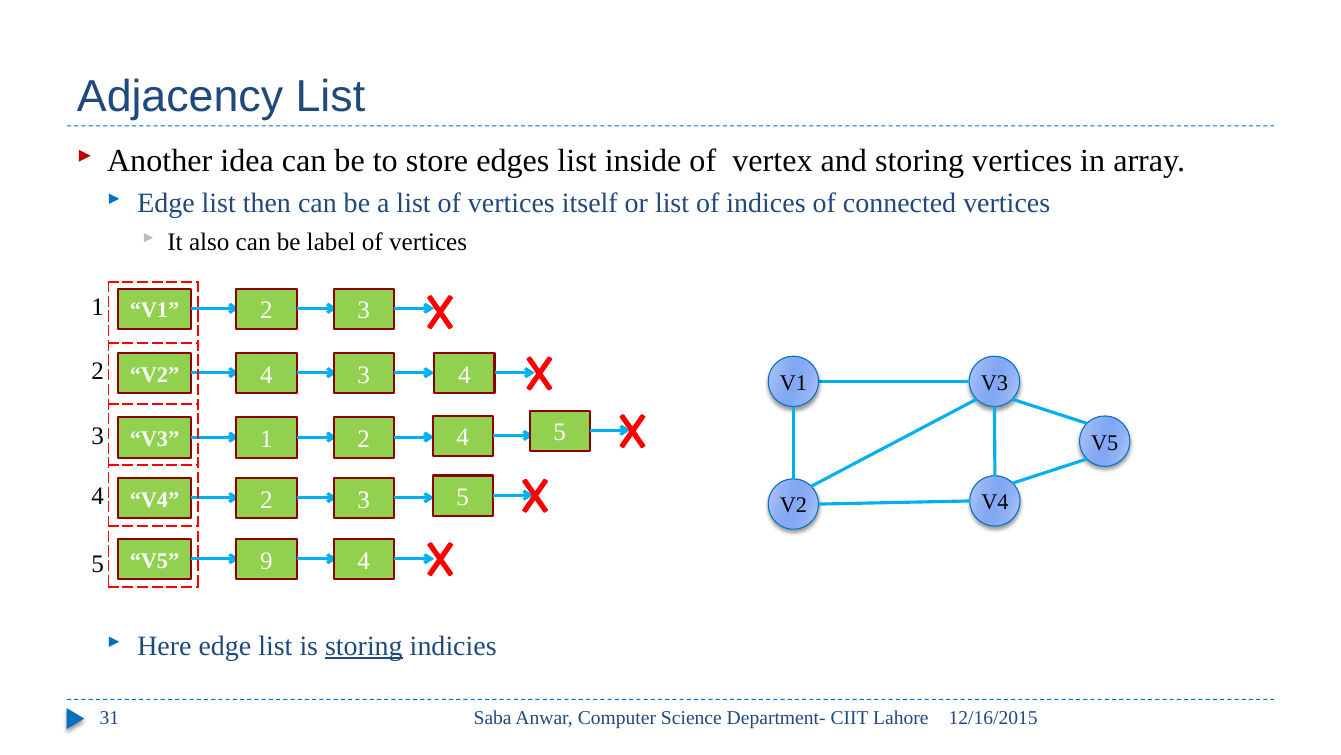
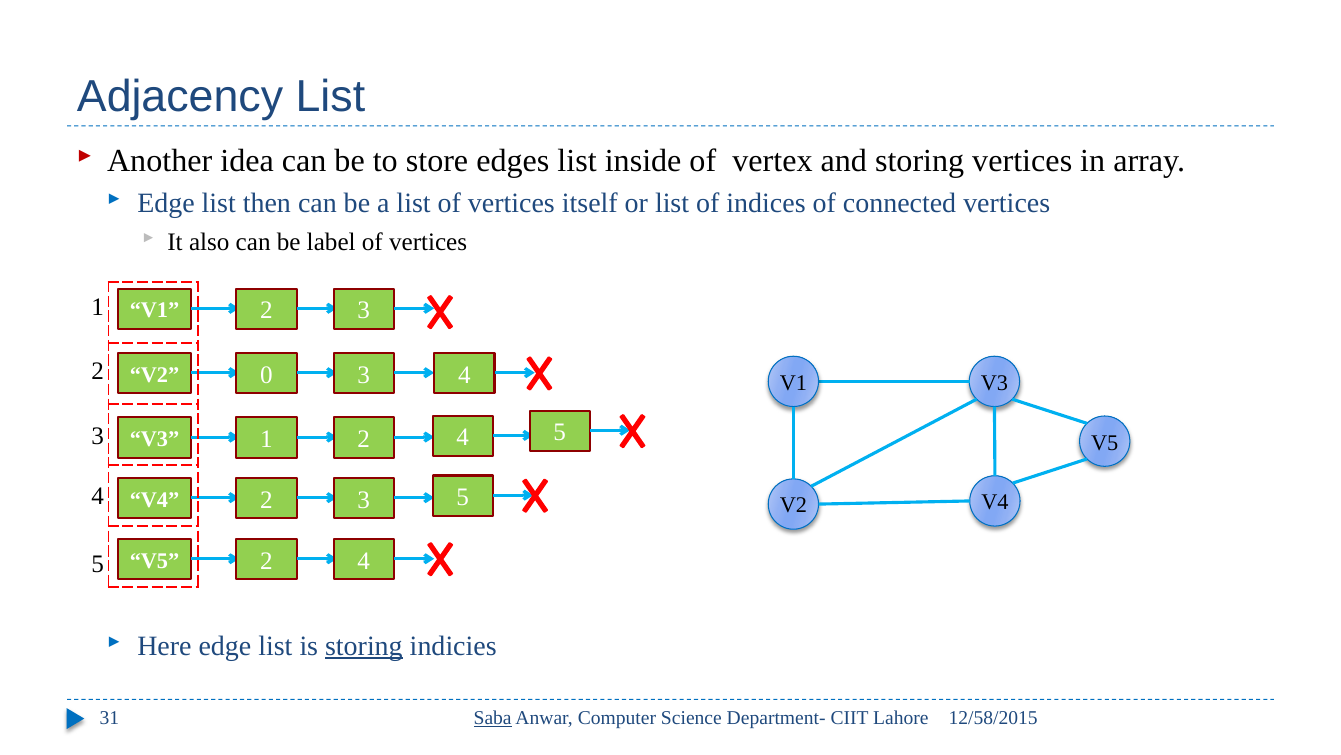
V2 4: 4 -> 0
V5 9: 9 -> 2
Saba underline: none -> present
12/16/2015: 12/16/2015 -> 12/58/2015
